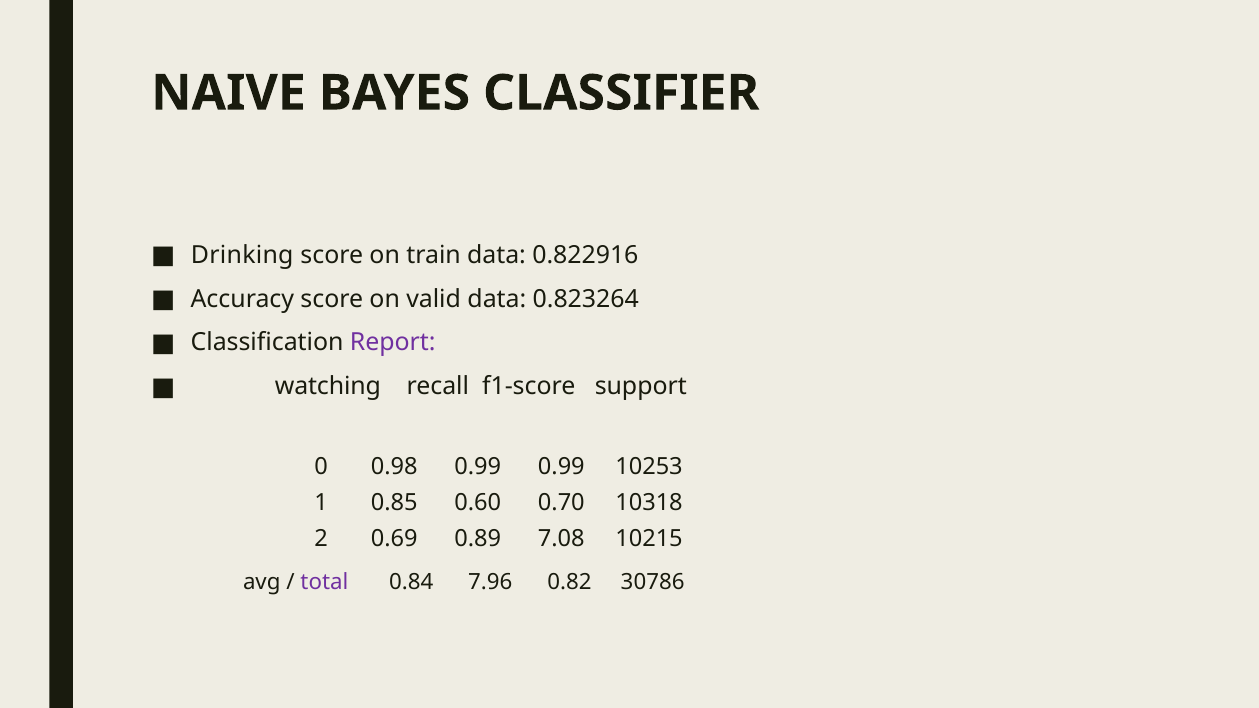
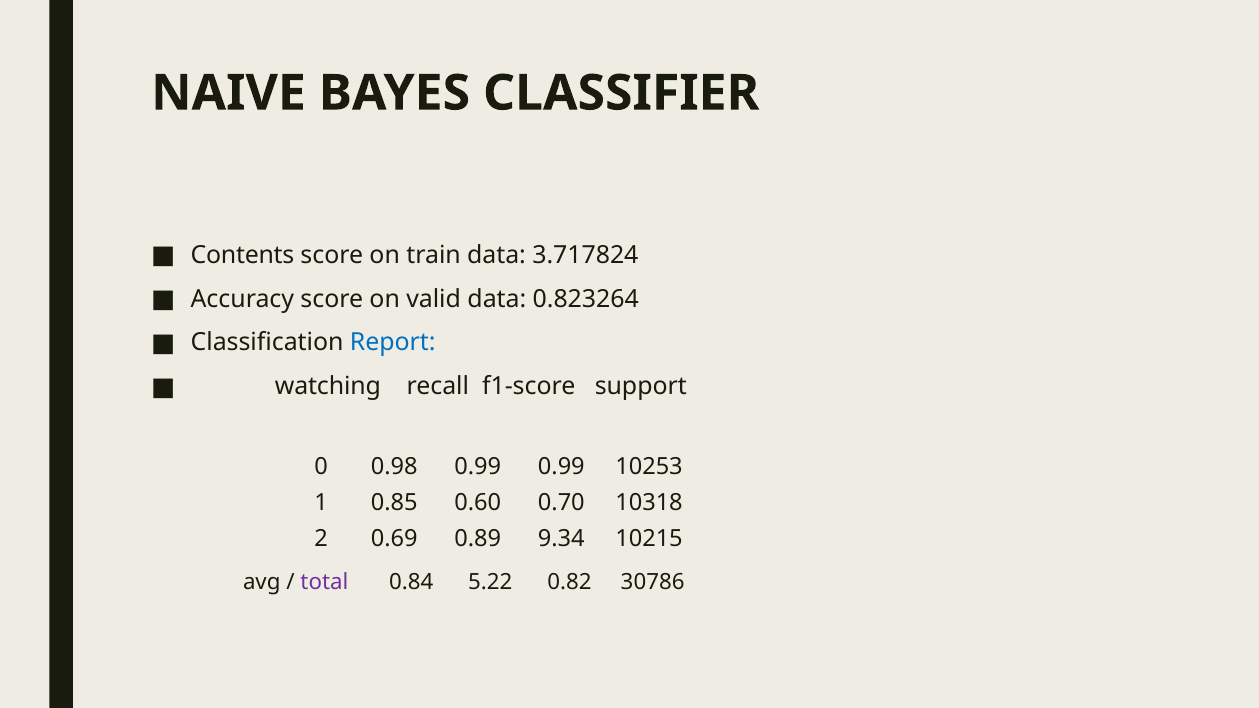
Drinking: Drinking -> Contents
0.822916: 0.822916 -> 3.717824
Report colour: purple -> blue
7.08: 7.08 -> 9.34
7.96: 7.96 -> 5.22
